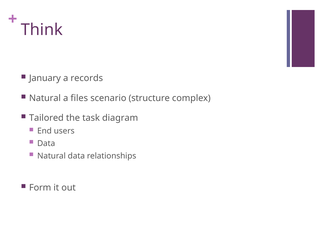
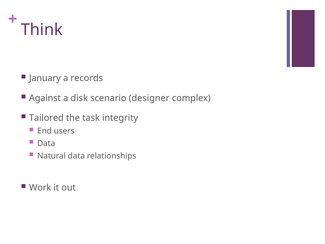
Natural at (45, 98): Natural -> Against
files: files -> disk
structure: structure -> designer
diagram: diagram -> integrity
Form: Form -> Work
